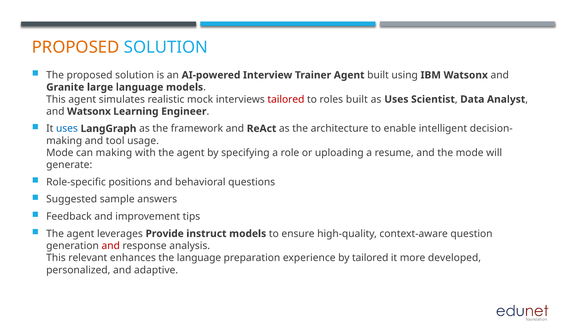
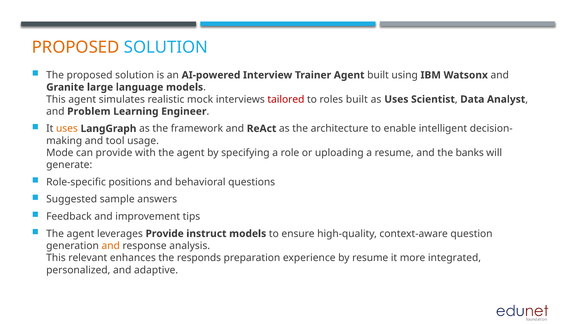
and Watsonx: Watsonx -> Problem
uses at (67, 129) colour: blue -> orange
can making: making -> provide
the mode: mode -> banks
and at (111, 246) colour: red -> orange
the language: language -> responds
by tailored: tailored -> resume
developed: developed -> integrated
